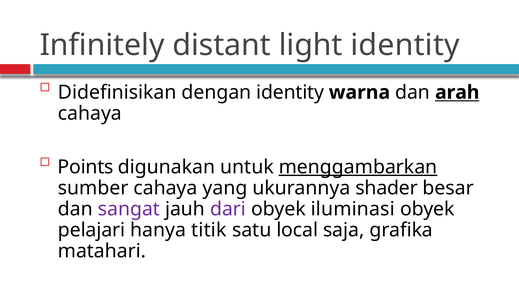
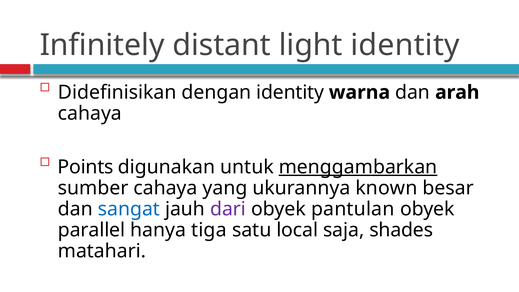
arah underline: present -> none
shader: shader -> known
sangat colour: purple -> blue
iluminasi: iluminasi -> pantulan
pelajari: pelajari -> parallel
titik: titik -> tiga
grafika: grafika -> shades
